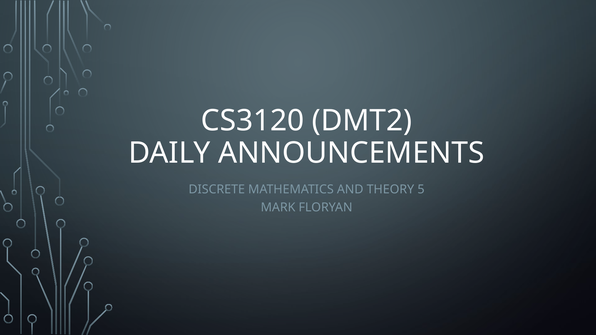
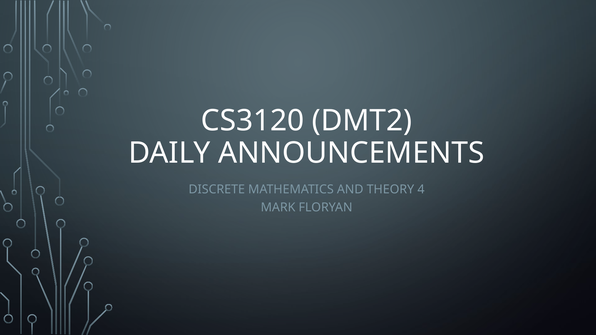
5: 5 -> 4
